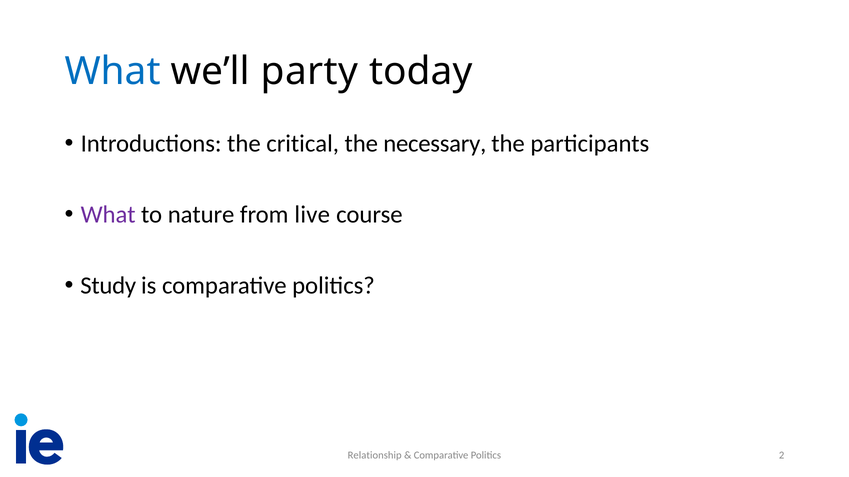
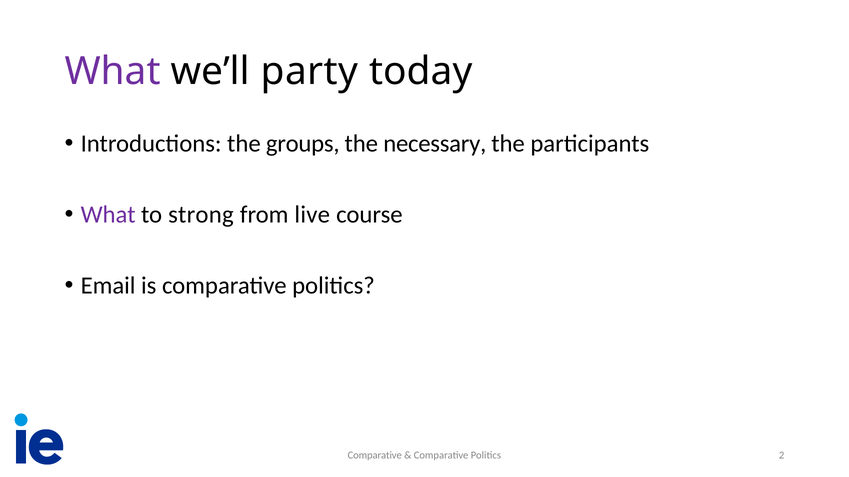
What at (113, 71) colour: blue -> purple
critical: critical -> groups
nature: nature -> strong
Study: Study -> Email
Relationship at (375, 456): Relationship -> Comparative
